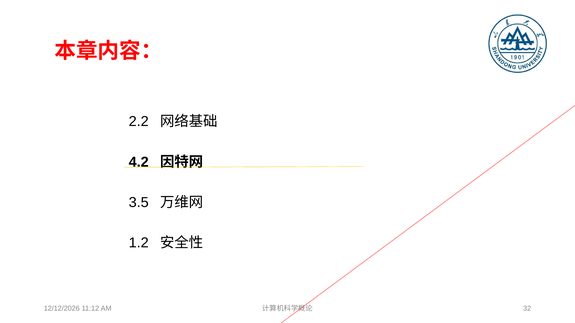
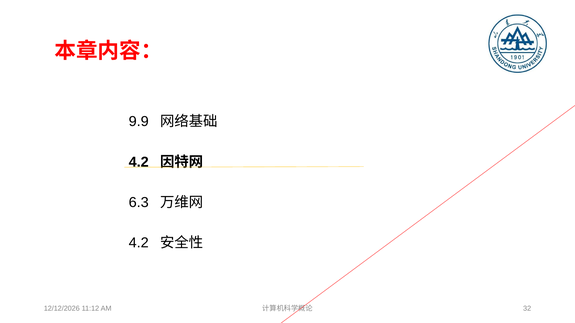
2.2: 2.2 -> 9.9
3.5: 3.5 -> 6.3
1.2 at (139, 243): 1.2 -> 4.2
